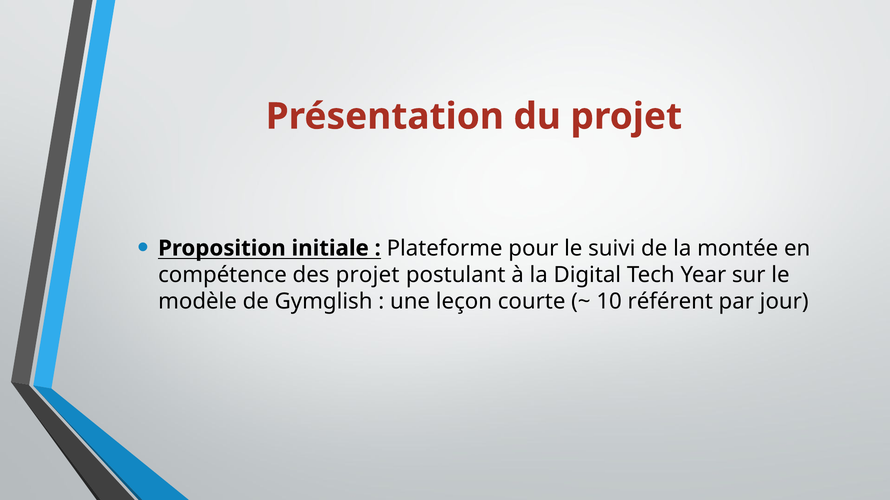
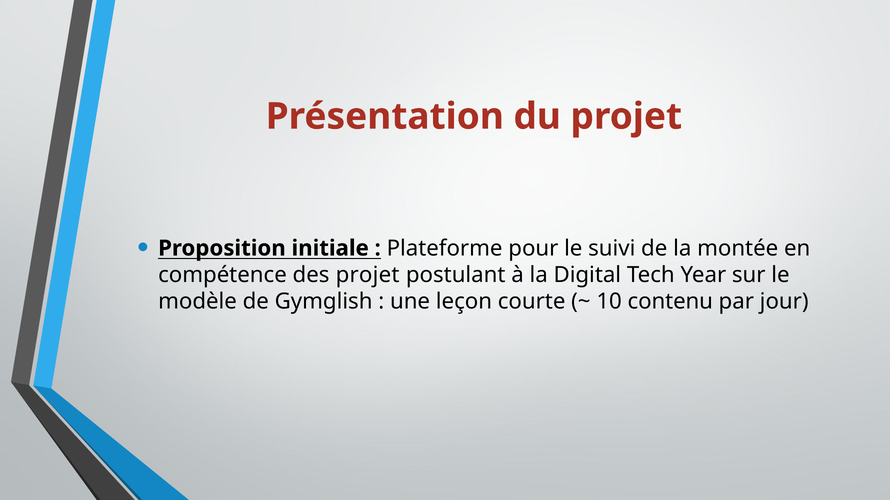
référent: référent -> contenu
